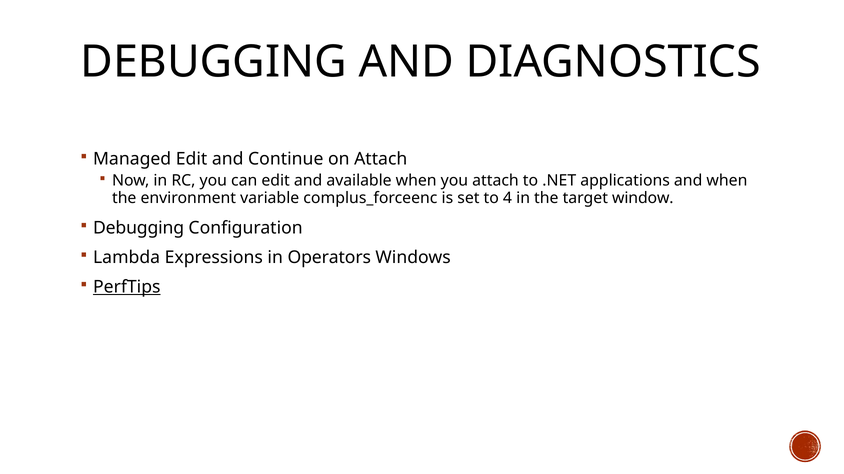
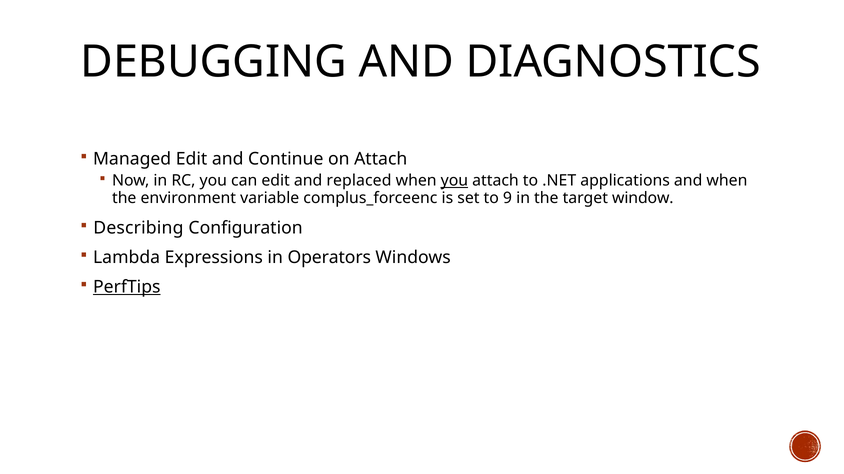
available: available -> replaced
you at (454, 181) underline: none -> present
4: 4 -> 9
Debugging at (139, 228): Debugging -> Describing
